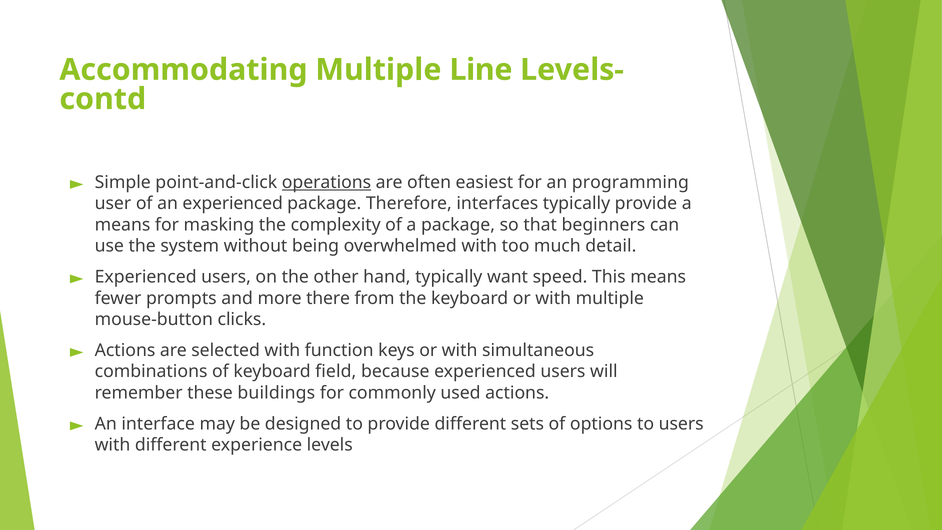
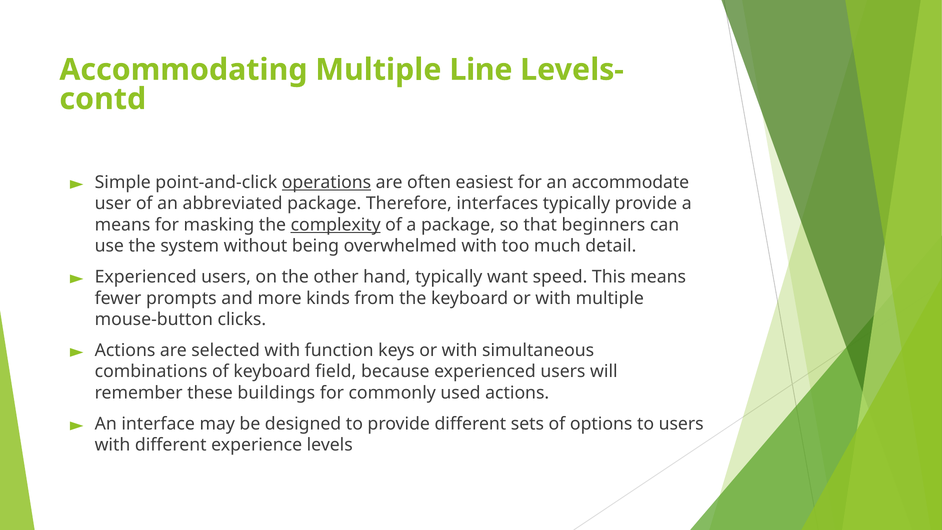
programming: programming -> accommodate
an experienced: experienced -> abbreviated
complexity underline: none -> present
there: there -> kinds
